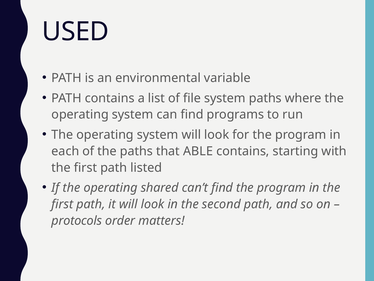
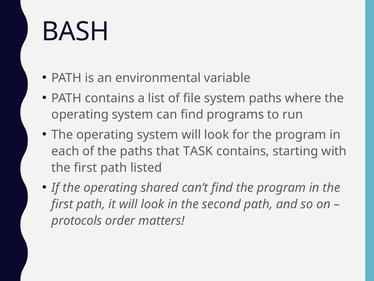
USED: USED -> BASH
ABLE: ABLE -> TASK
